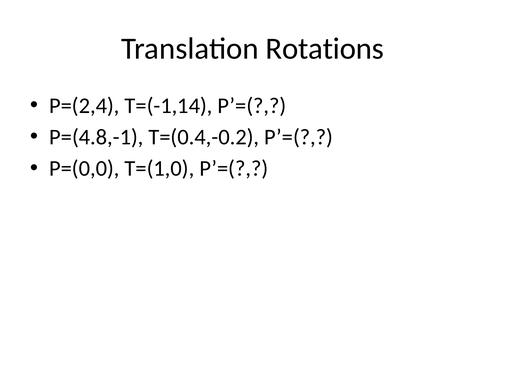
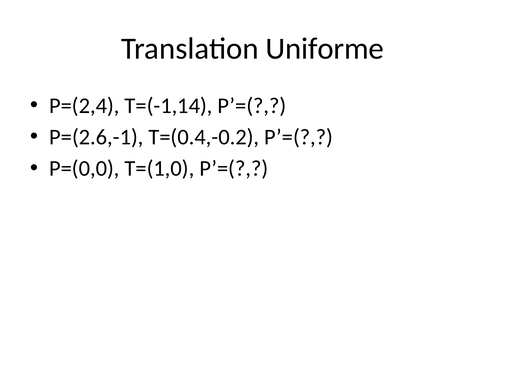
Rotations: Rotations -> Uniforme
P=(4.8,-1: P=(4.8,-1 -> P=(2.6,-1
